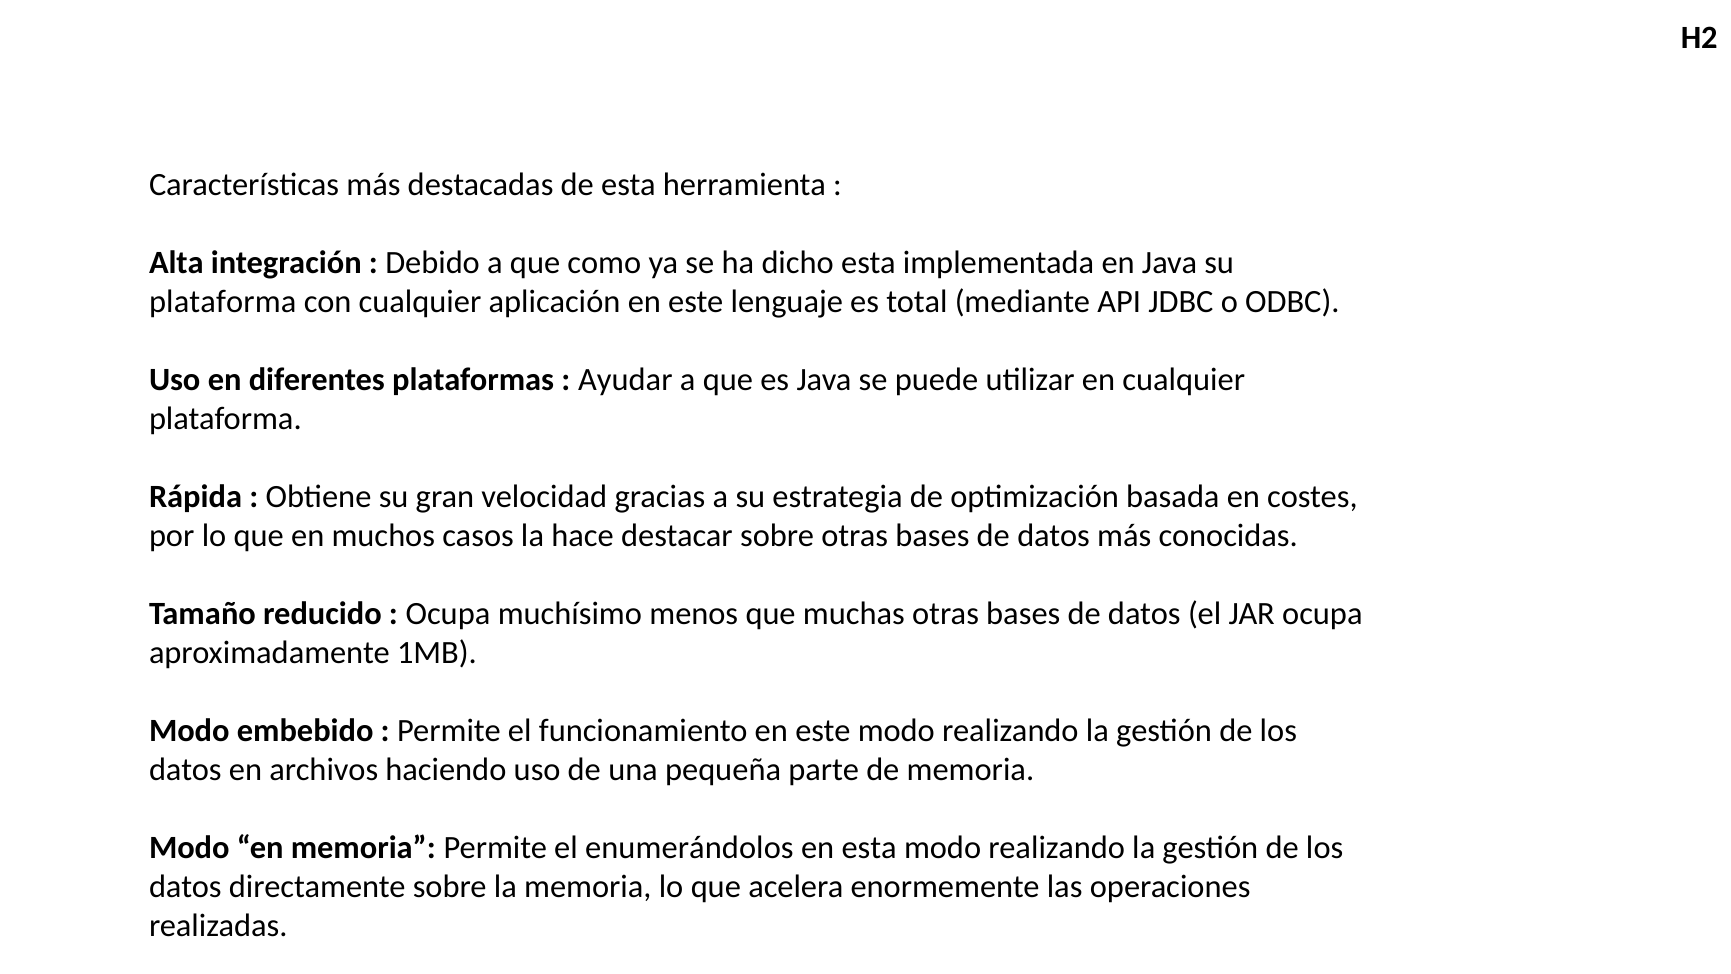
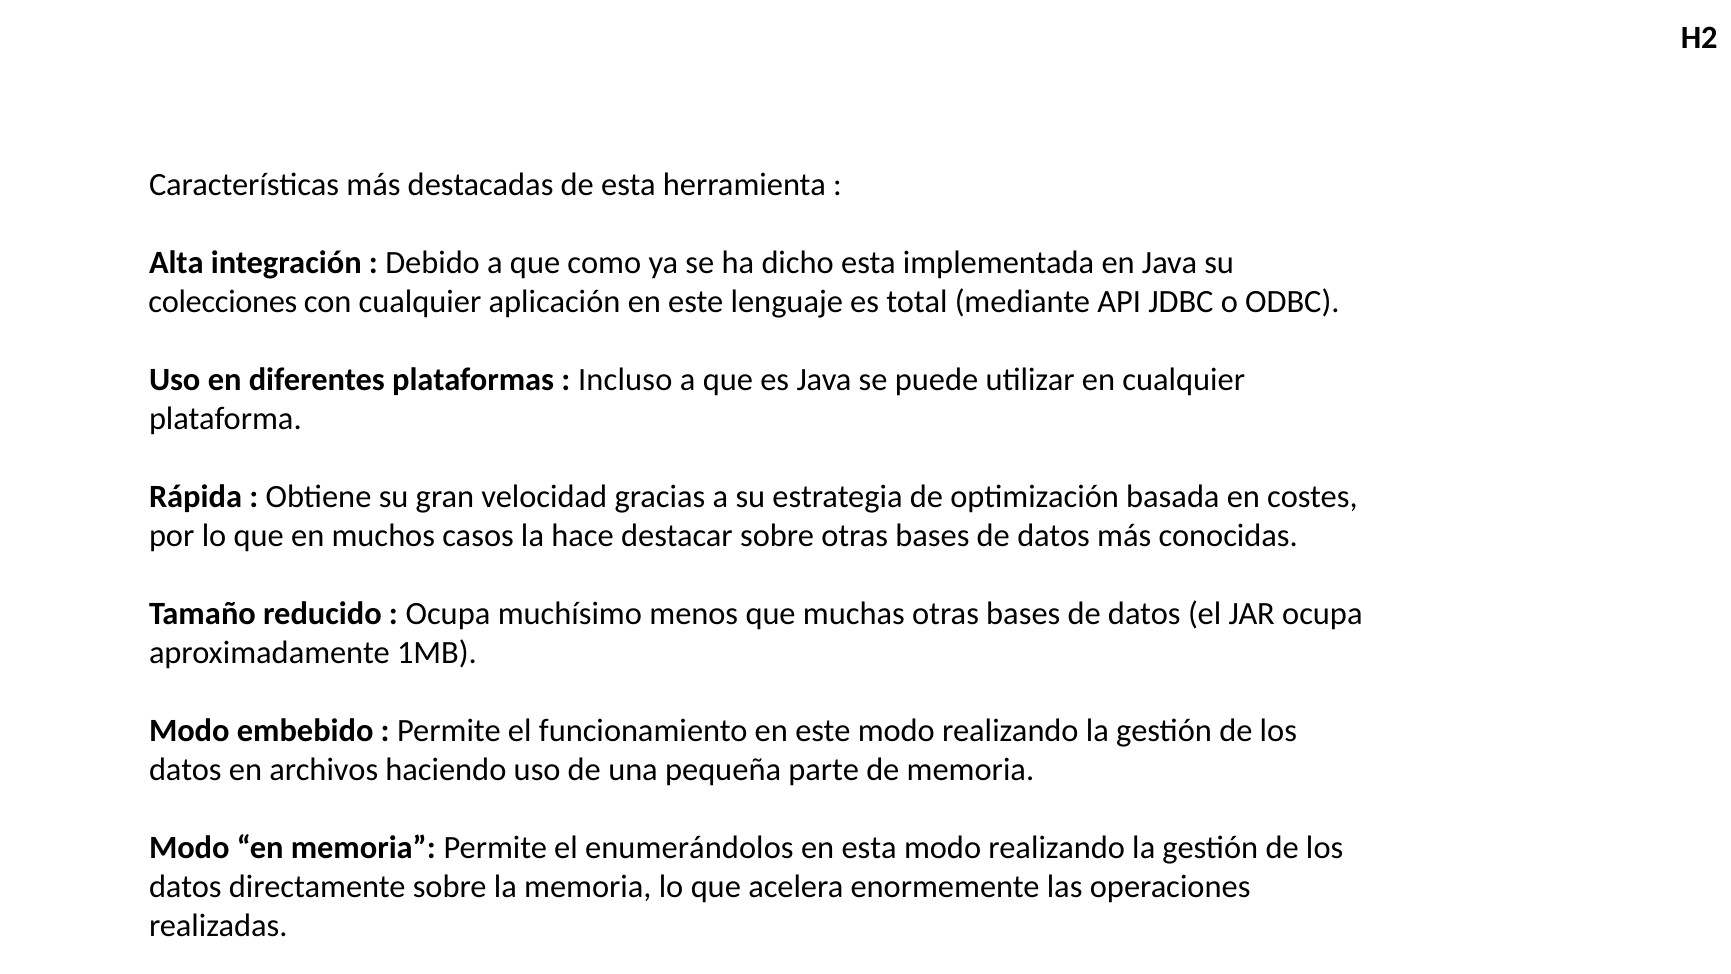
plataforma at (223, 302): plataforma -> colecciones
Ayudar: Ayudar -> Incluso
